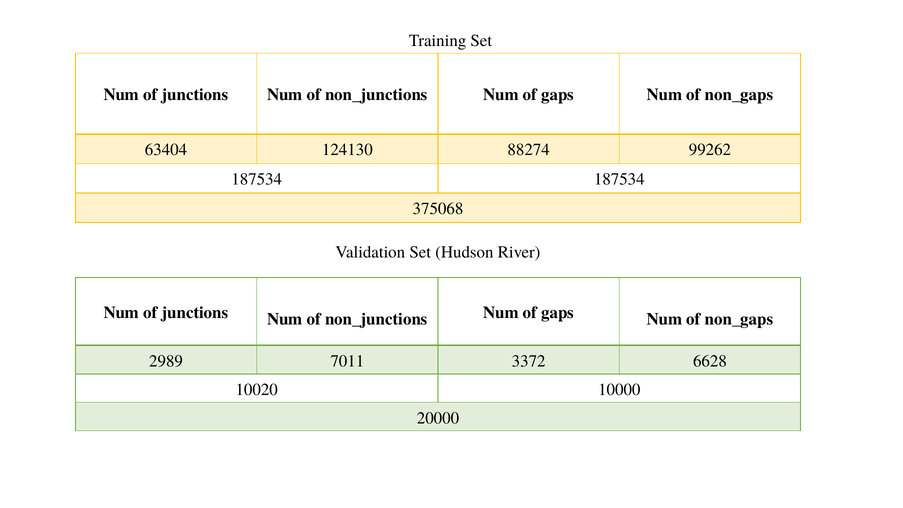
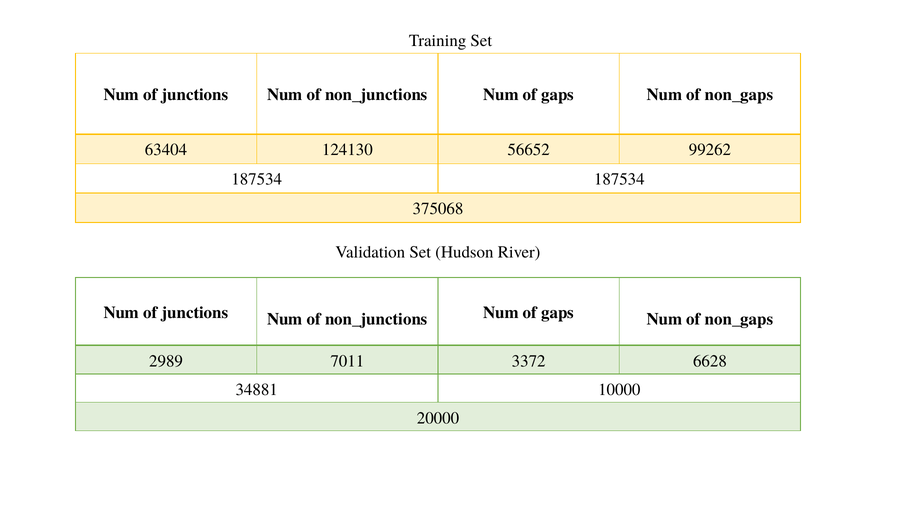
88274: 88274 -> 56652
10020: 10020 -> 34881
